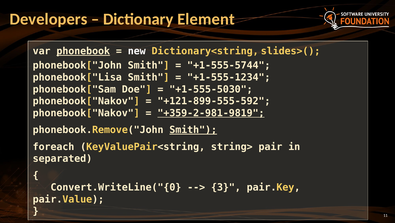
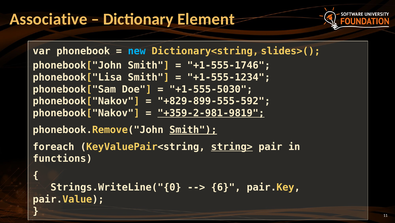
Developers: Developers -> Associative
phonebook underline: present -> none
new colour: white -> light blue
+1-555-5744: +1-555-5744 -> +1-555-1746
+121-899-555-592: +121-899-555-592 -> +829-899-555-592
string> underline: none -> present
separated: separated -> functions
Convert.WriteLine("{0: Convert.WriteLine("{0 -> Strings.WriteLine("{0
3: 3 -> 6
